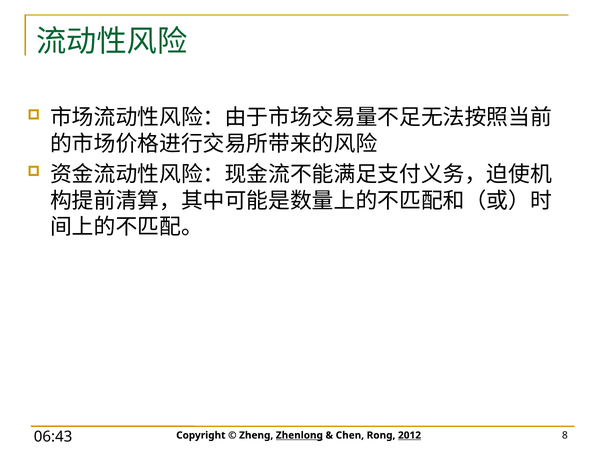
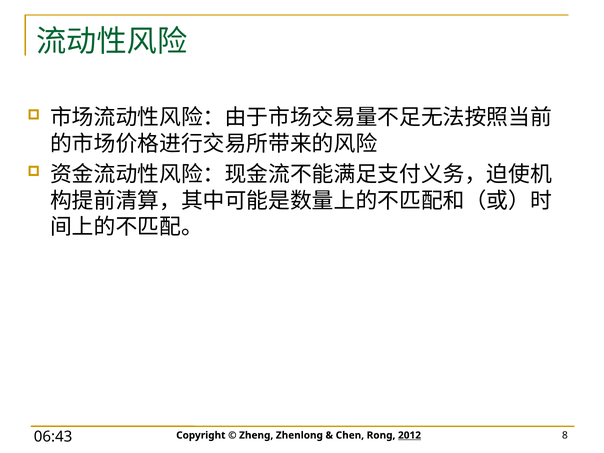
Zhenlong underline: present -> none
